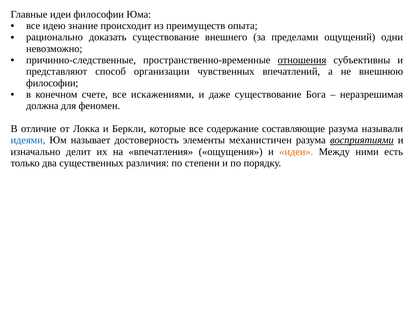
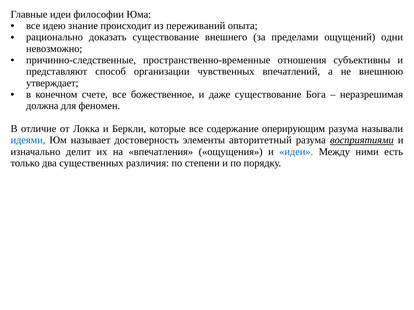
преимуществ: преимуществ -> переживаний
отношения underline: present -> none
философии at (52, 83): философии -> утверждает
искажениями: искажениями -> божественное
составляющие: составляющие -> оперирующим
механистичен: механистичен -> авторитетный
идеи at (296, 152) colour: orange -> blue
